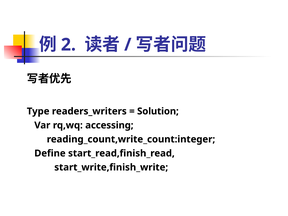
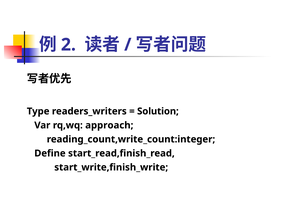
accessing: accessing -> approach
